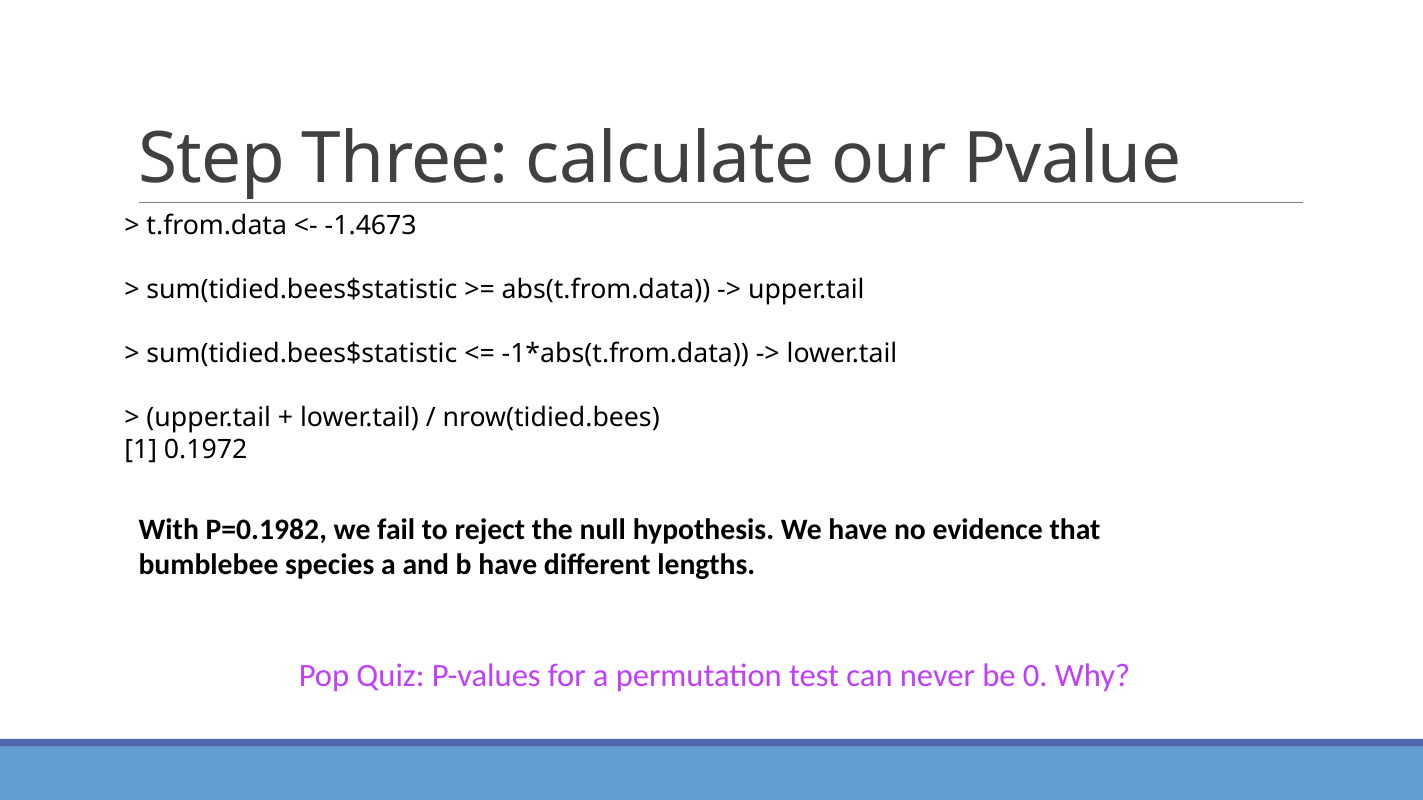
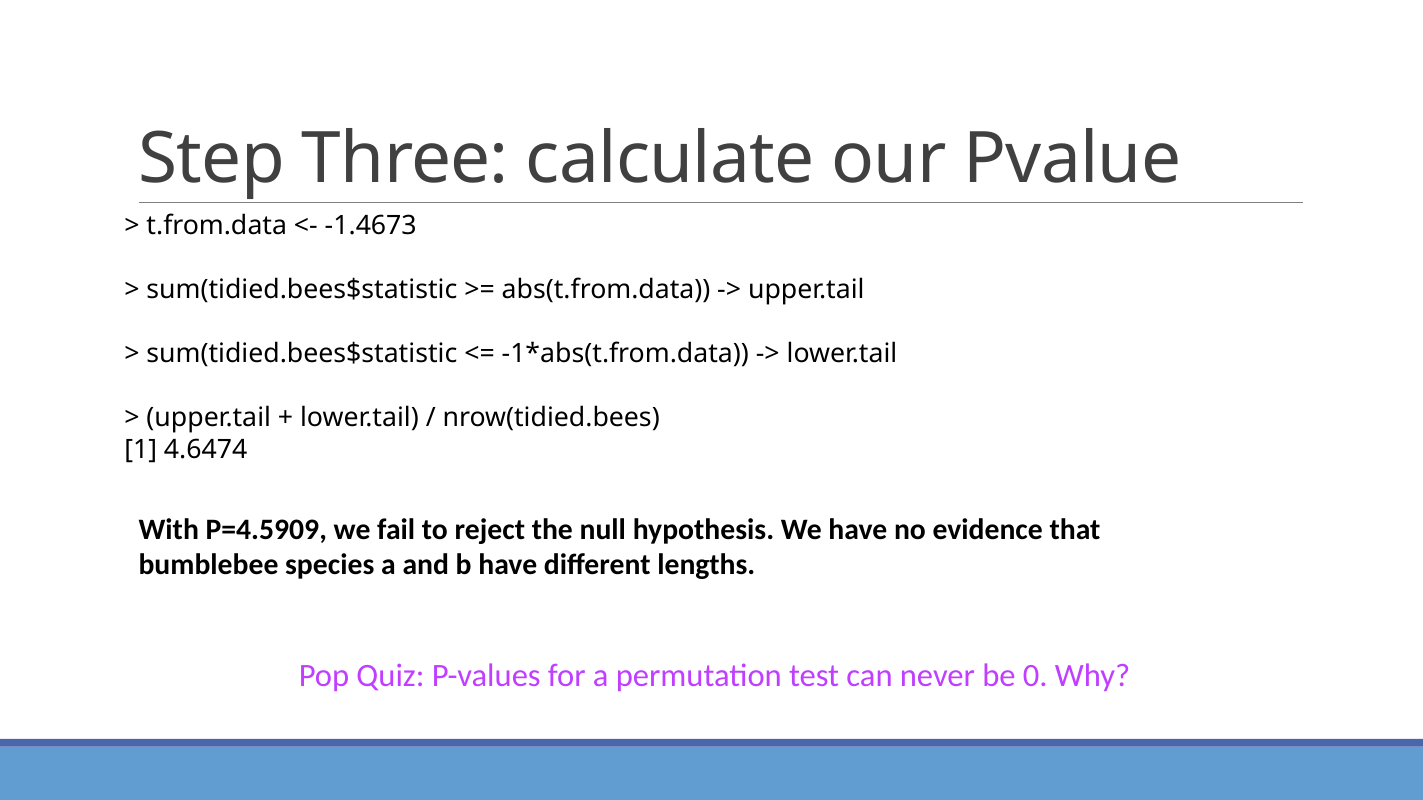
0.1972: 0.1972 -> 4.6474
P=0.1982: P=0.1982 -> P=4.5909
